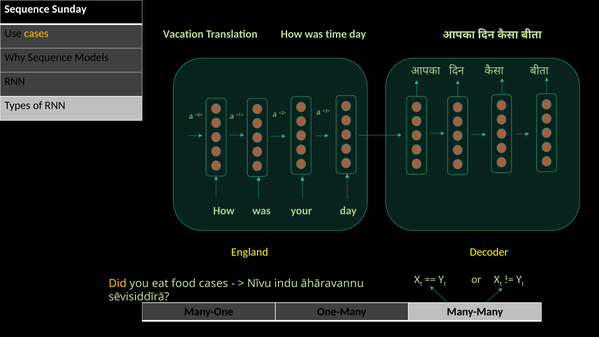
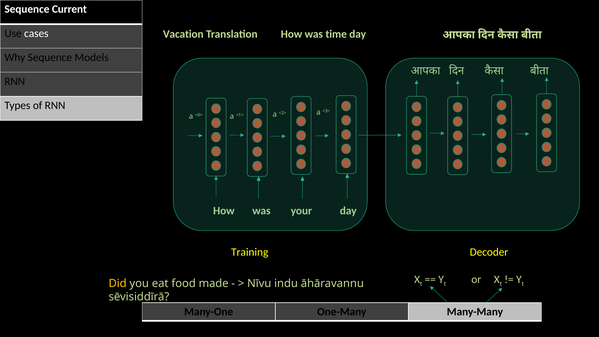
Sunday: Sunday -> Current
cases at (36, 33) colour: yellow -> white
England: England -> Training
food cases: cases -> made
